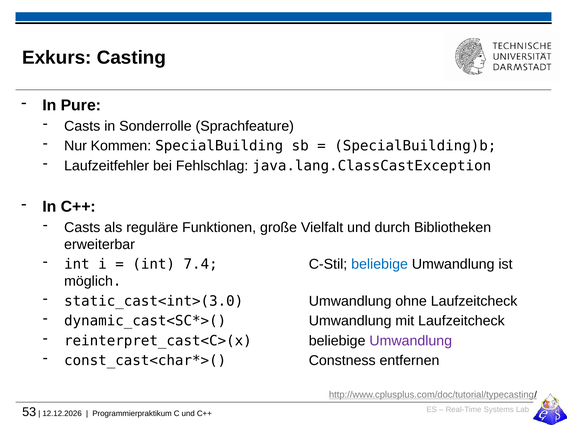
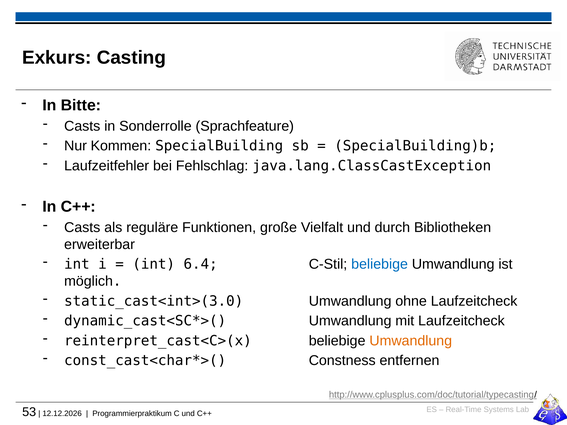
Pure: Pure -> Bitte
7.4: 7.4 -> 6.4
Umwandlung at (411, 341) colour: purple -> orange
